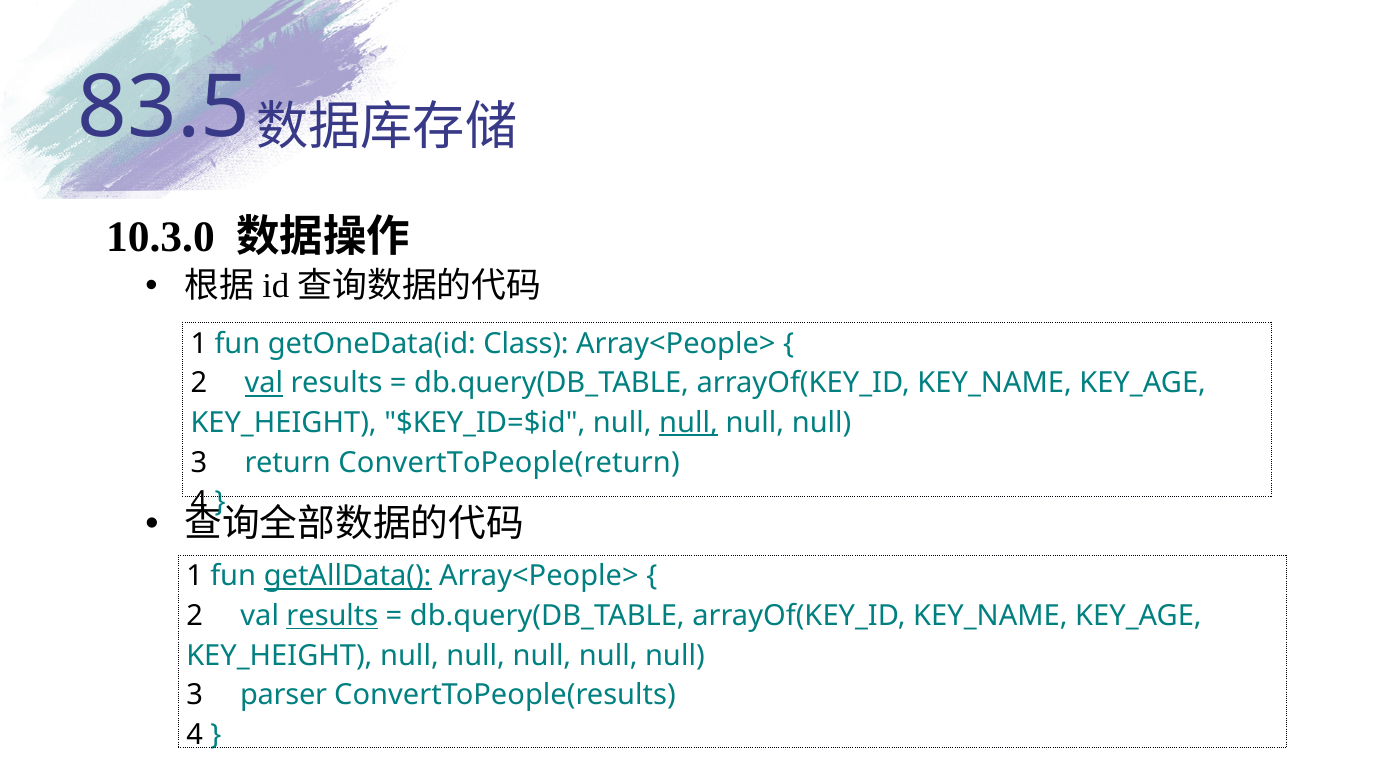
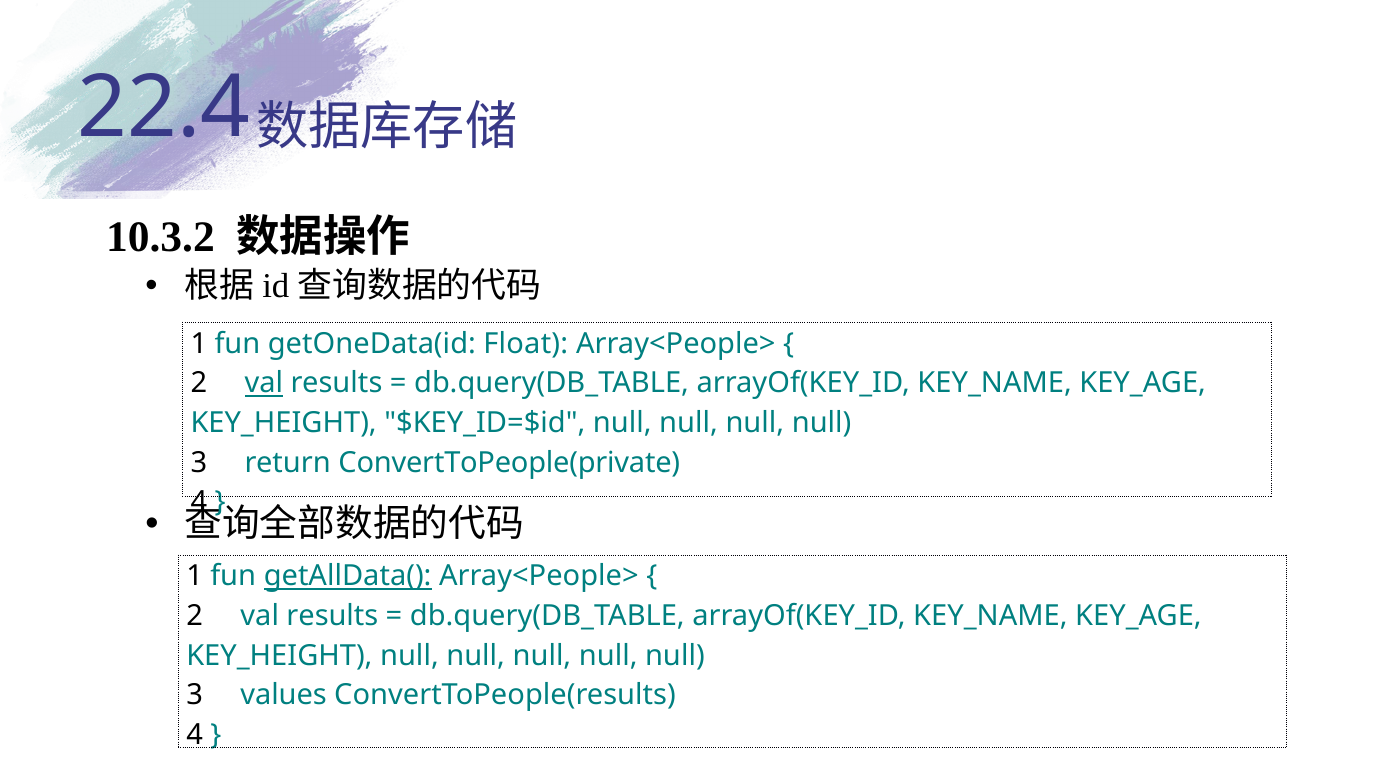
83.5: 83.5 -> 22.4
10.3.0: 10.3.0 -> 10.3.2
Class: Class -> Float
null at (689, 423) underline: present -> none
ConvertToPeople(return: ConvertToPeople(return -> ConvertToPeople(private
results at (332, 616) underline: present -> none
parser: parser -> values
